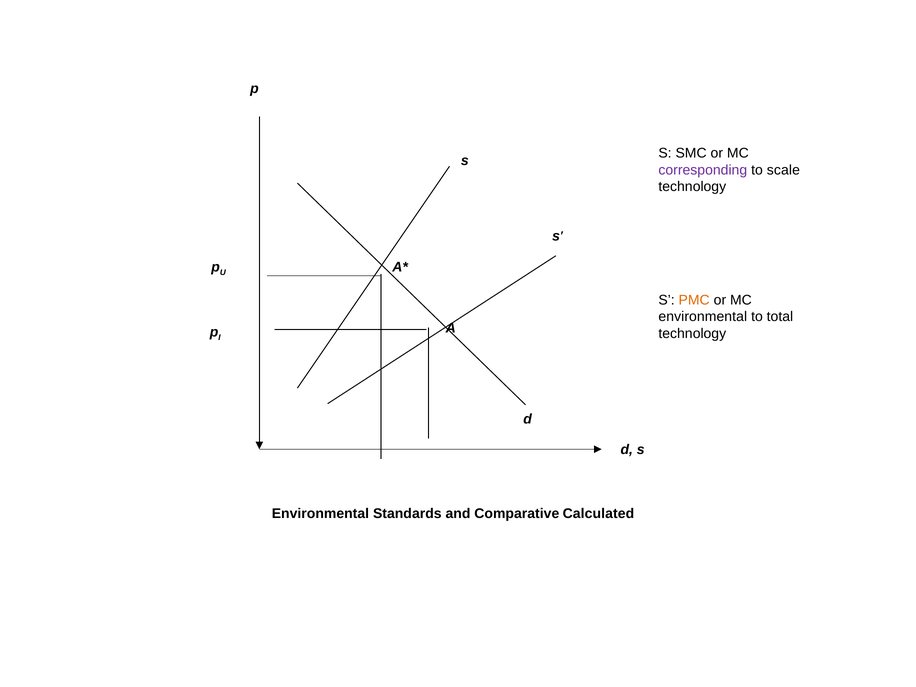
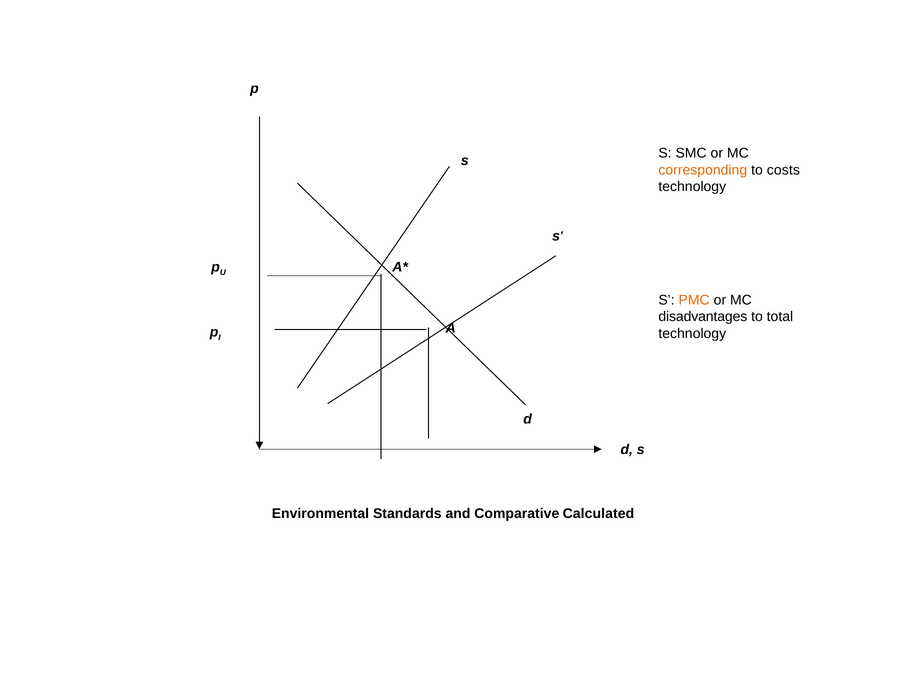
corresponding colour: purple -> orange
scale: scale -> costs
environmental at (703, 317): environmental -> disadvantages
